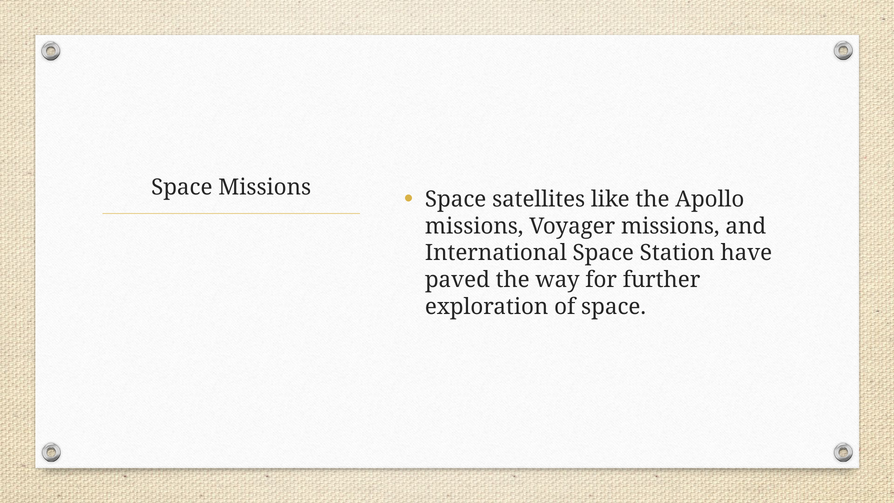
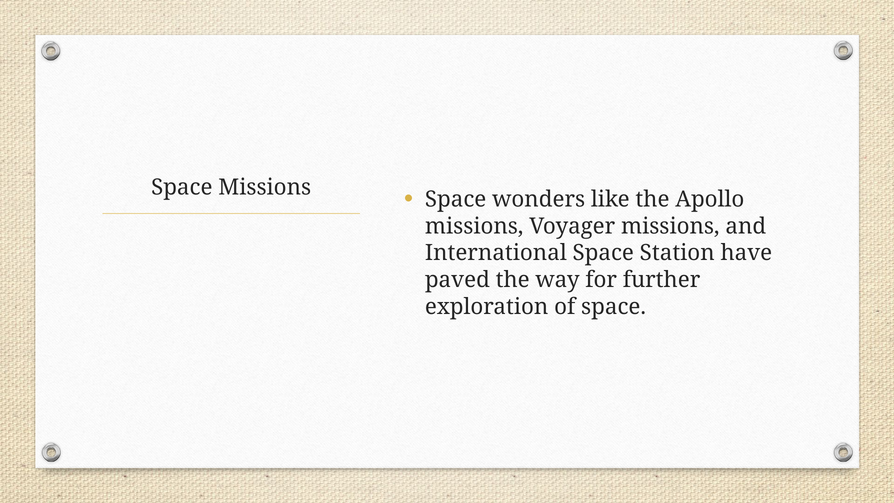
satellites: satellites -> wonders
